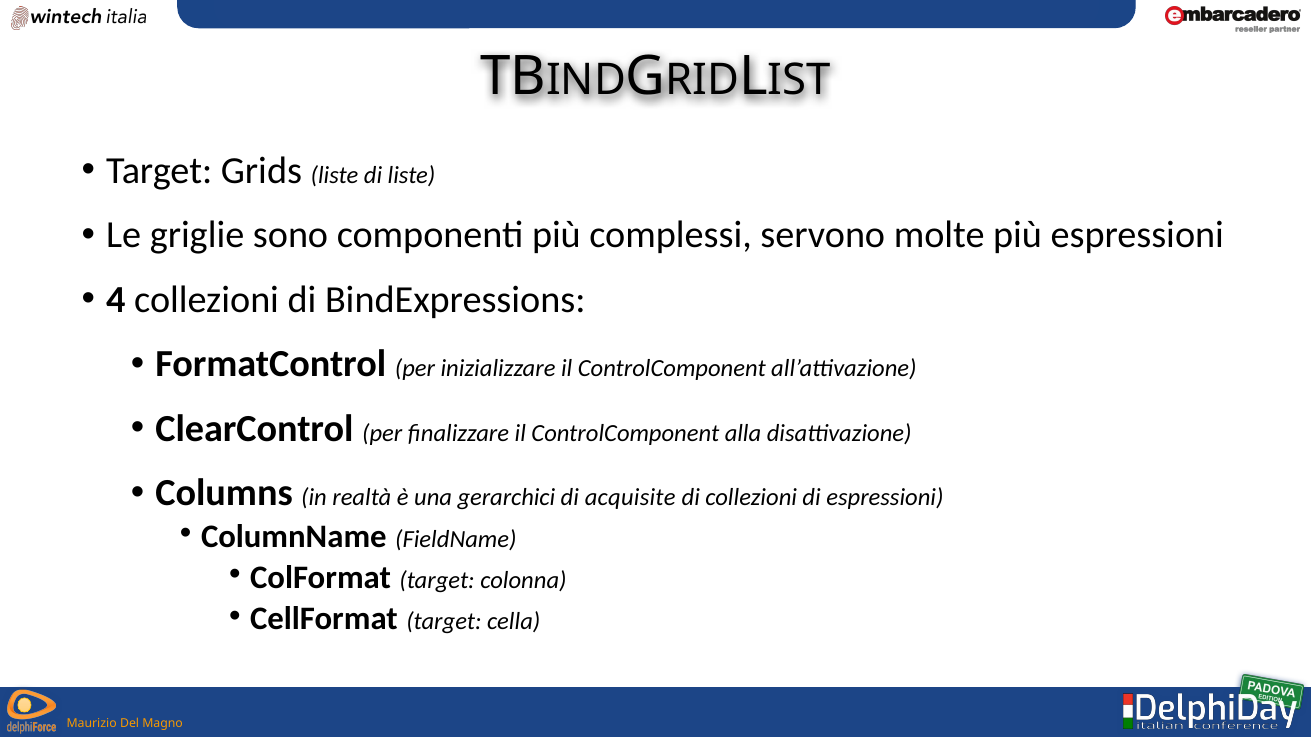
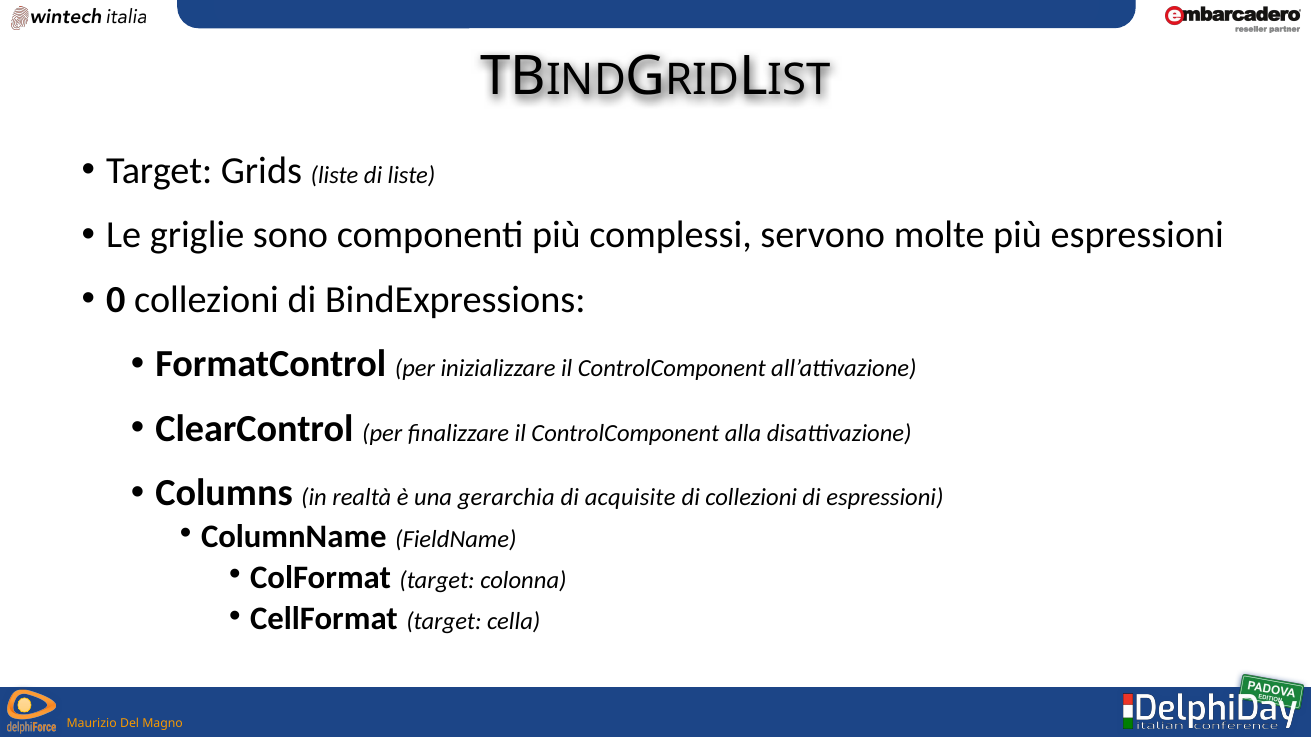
4: 4 -> 0
gerarchici: gerarchici -> gerarchia
